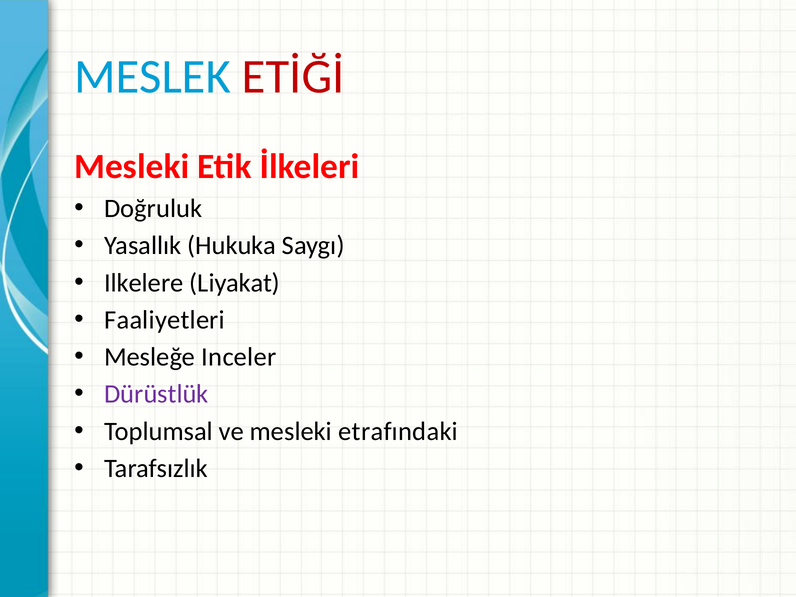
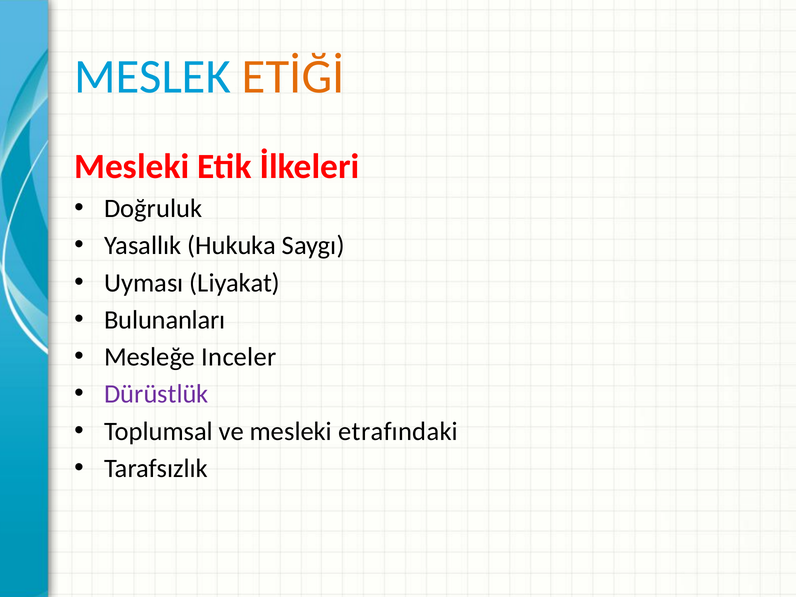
ETİĞİ colour: red -> orange
Ilkelere: Ilkelere -> Uyması
Faaliyetleri: Faaliyetleri -> Bulunanları
